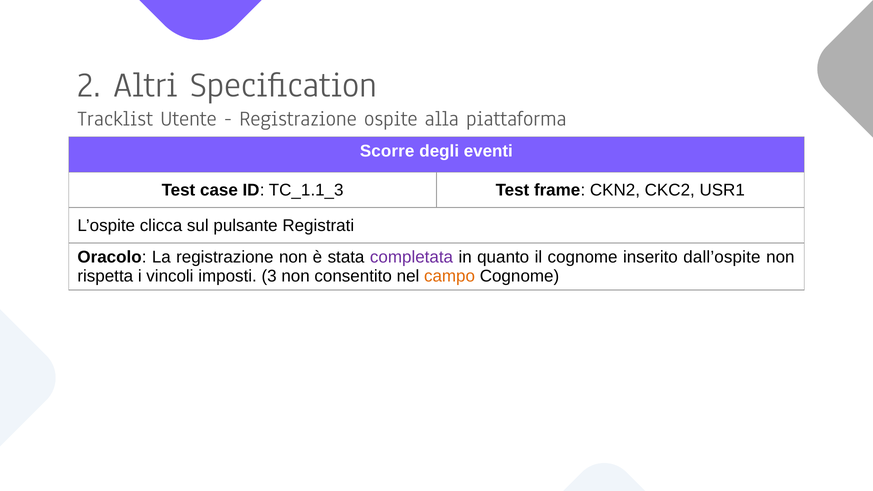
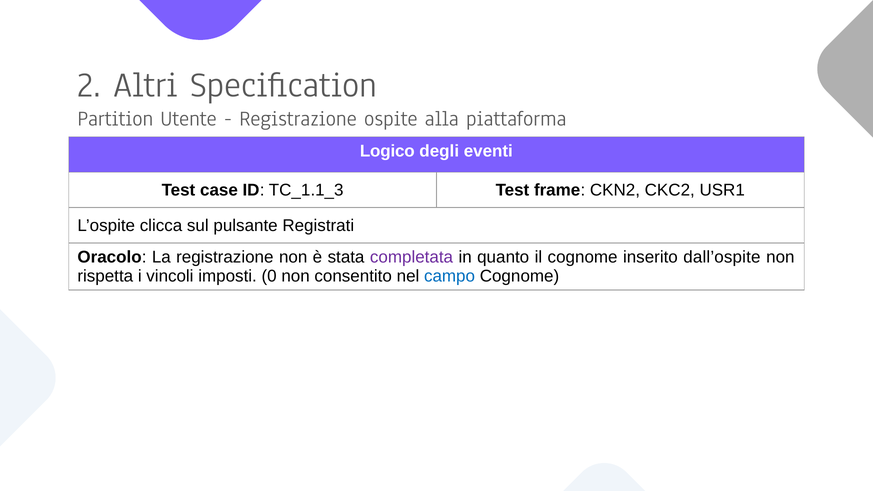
Tracklist: Tracklist -> Partition
Scorre: Scorre -> Logico
3: 3 -> 0
campo colour: orange -> blue
